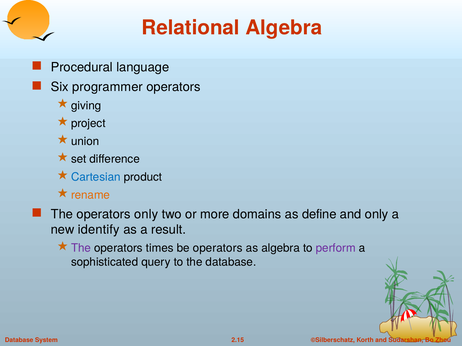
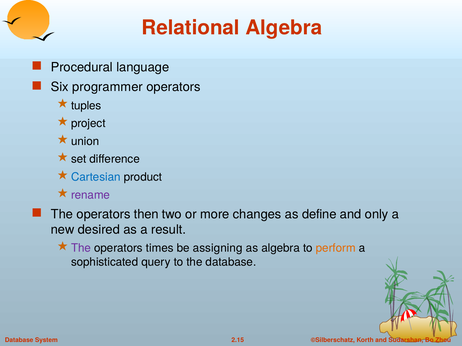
giving: giving -> tuples
rename colour: orange -> purple
operators only: only -> then
domains: domains -> changes
identify: identify -> desired
be operators: operators -> assigning
perform colour: purple -> orange
